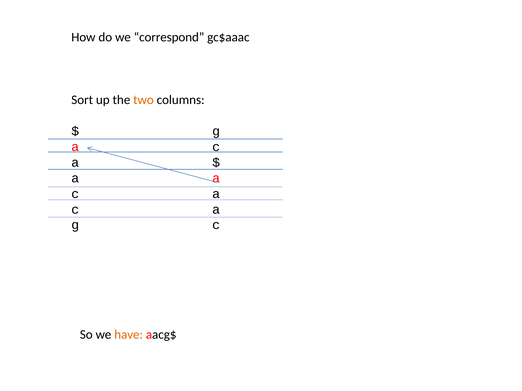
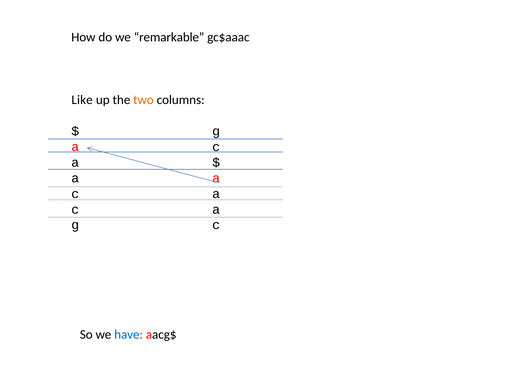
correspond: correspond -> remarkable
Sort at (82, 100): Sort -> Like
have colour: orange -> blue
